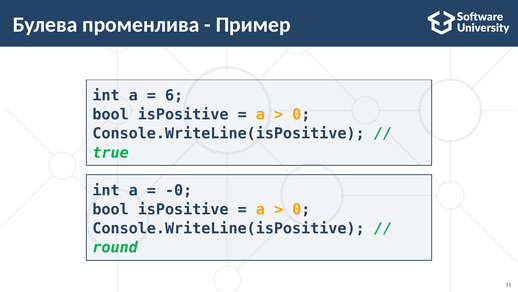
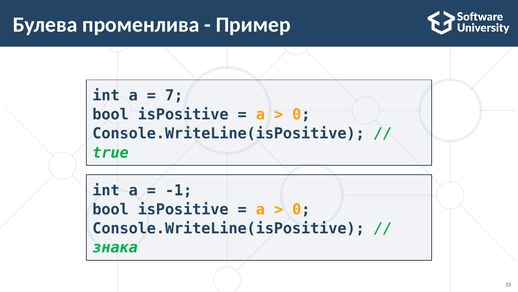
6: 6 -> 7
-0: -0 -> -1
round: round -> знака
